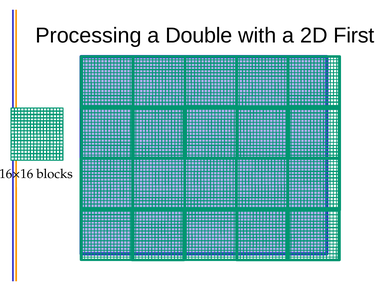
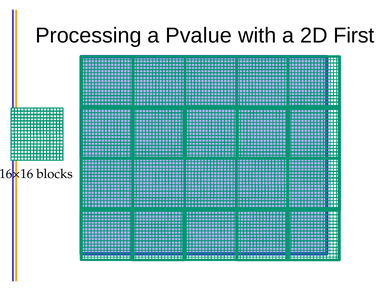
Double: Double -> Pvalue
